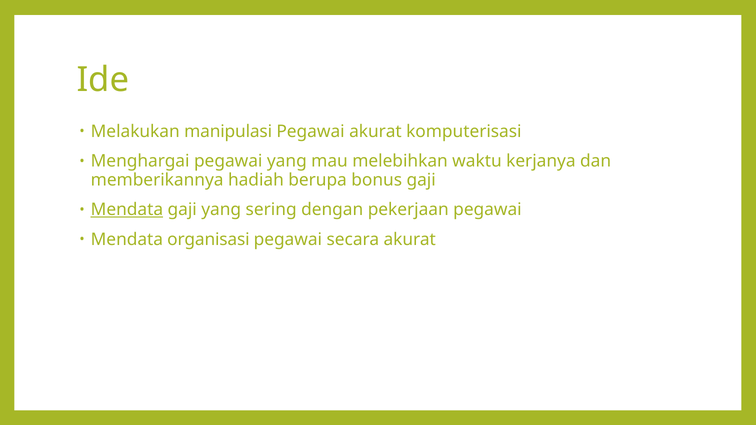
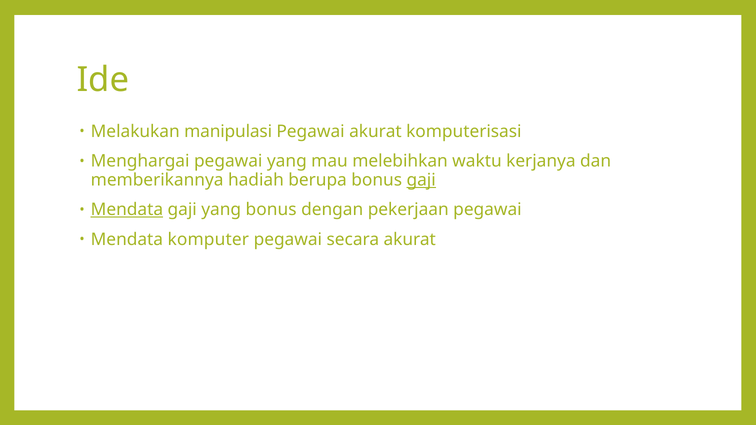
gaji at (421, 180) underline: none -> present
yang sering: sering -> bonus
organisasi: organisasi -> komputer
